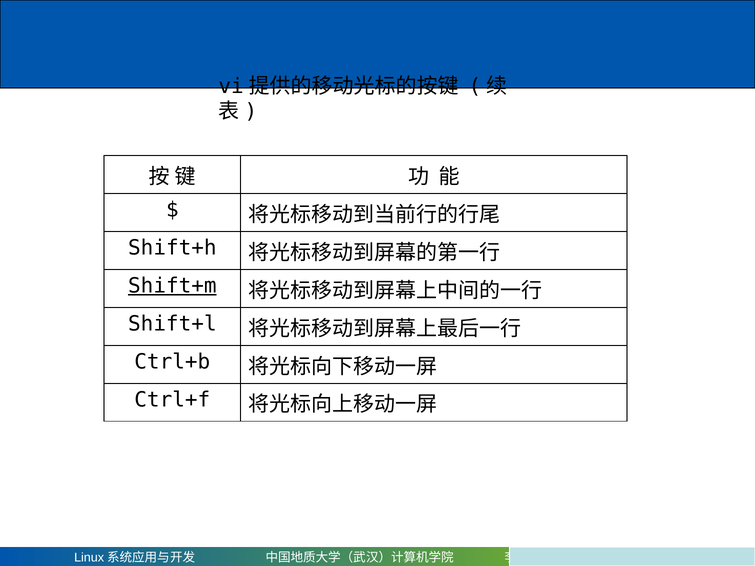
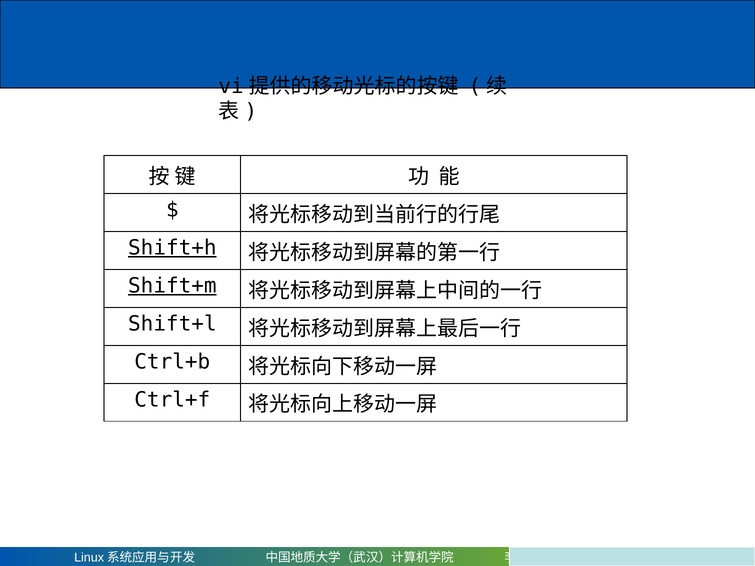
Shift+h underline: none -> present
